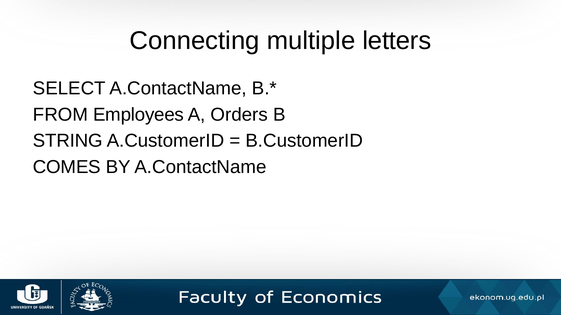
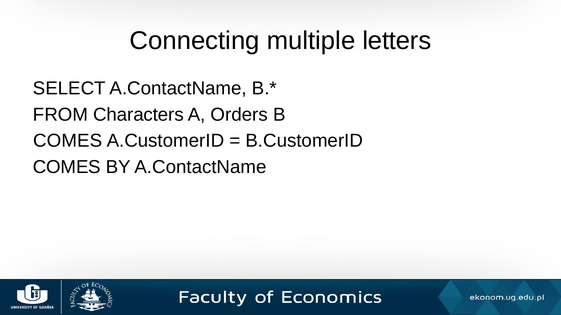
Employees: Employees -> Characters
STRING at (68, 141): STRING -> COMES
